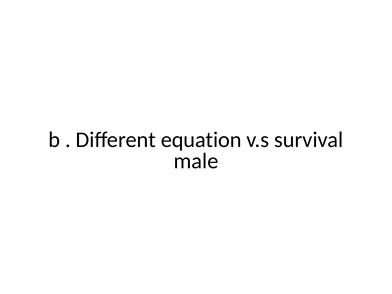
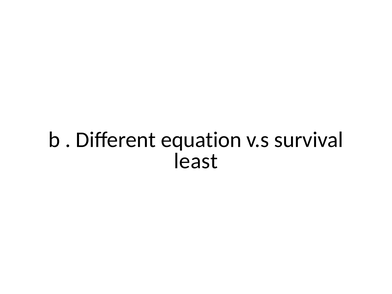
male: male -> least
